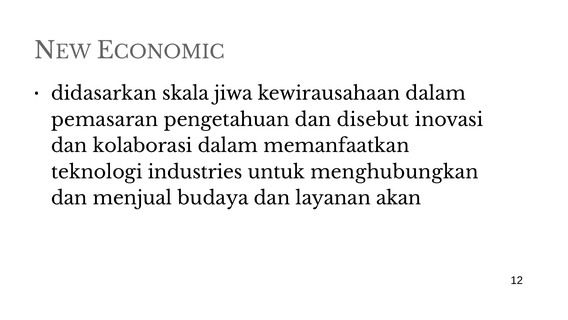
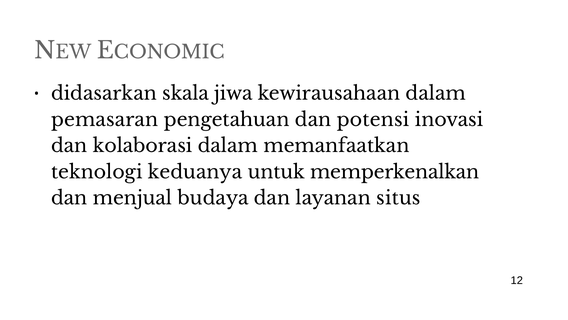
disebut: disebut -> potensi
industries: industries -> keduanya
menghubungkan: menghubungkan -> memperkenalkan
akan: akan -> situs
